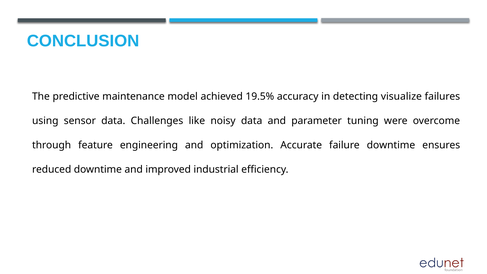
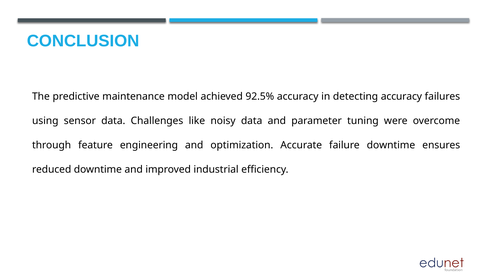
19.5%: 19.5% -> 92.5%
detecting visualize: visualize -> accuracy
